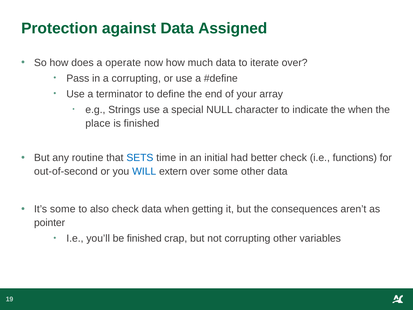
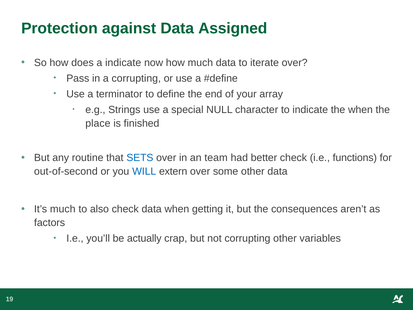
a operate: operate -> indicate
SETS time: time -> over
initial: initial -> team
It’s some: some -> much
pointer: pointer -> factors
be finished: finished -> actually
